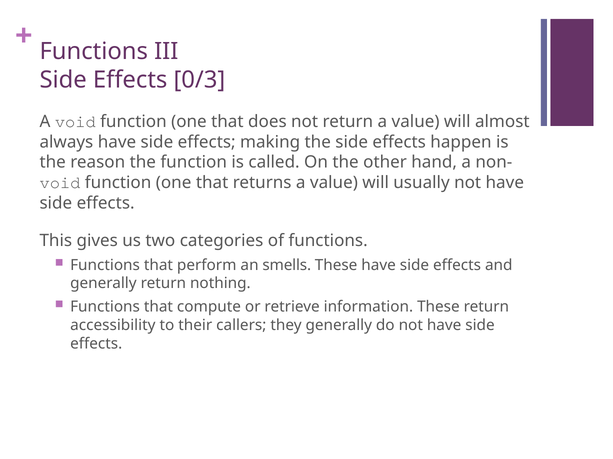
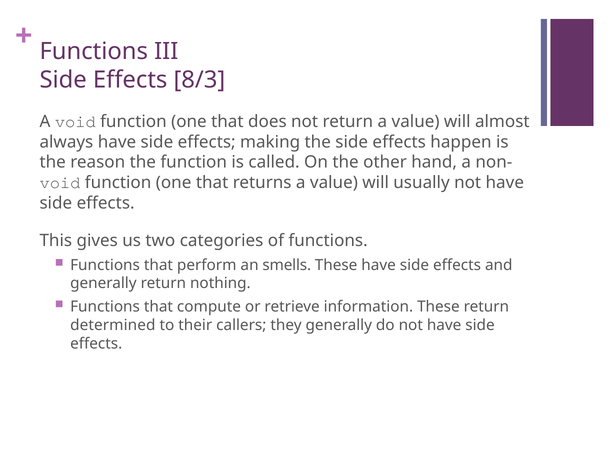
0/3: 0/3 -> 8/3
accessibility: accessibility -> determined
